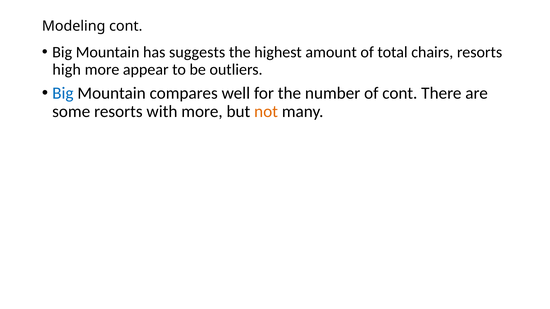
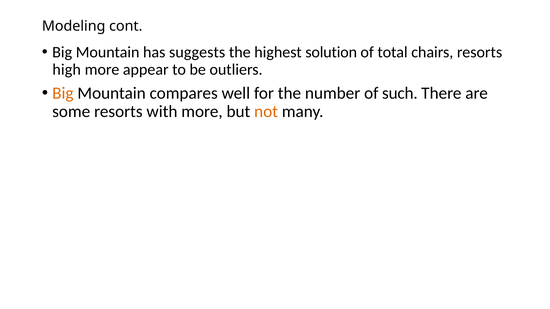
amount: amount -> solution
Big at (63, 93) colour: blue -> orange
of cont: cont -> such
